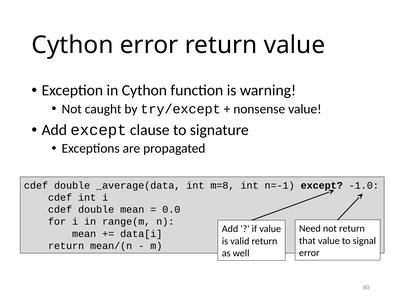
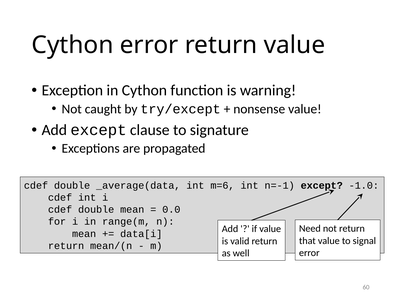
m=8: m=8 -> m=6
